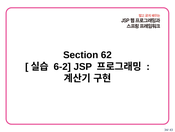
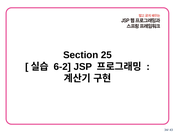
62: 62 -> 25
